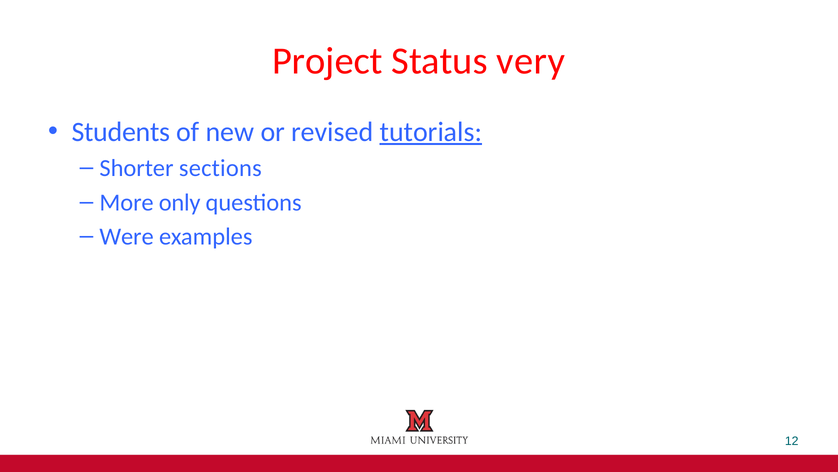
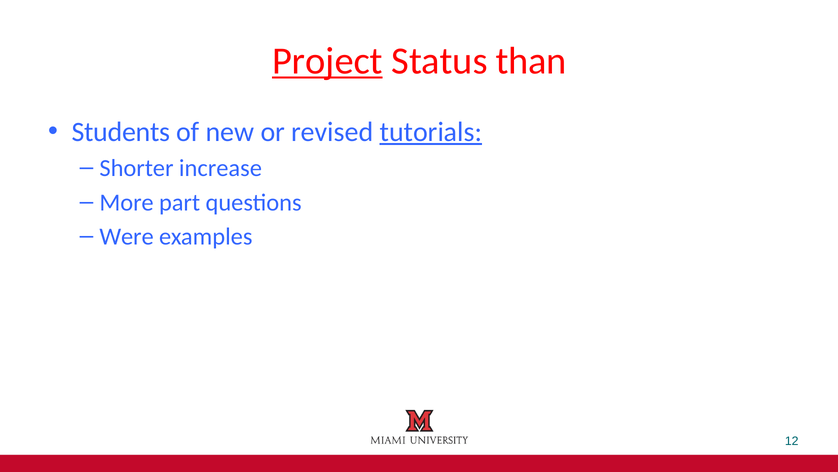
Project underline: none -> present
very: very -> than
sections: sections -> increase
only: only -> part
